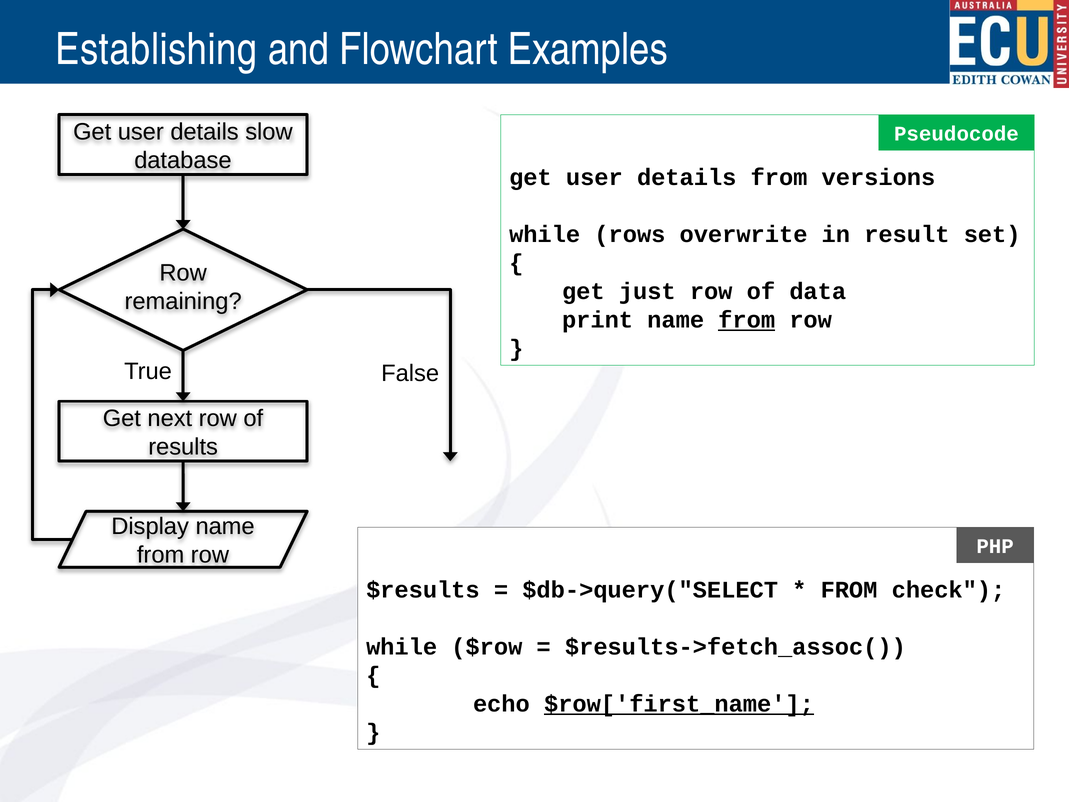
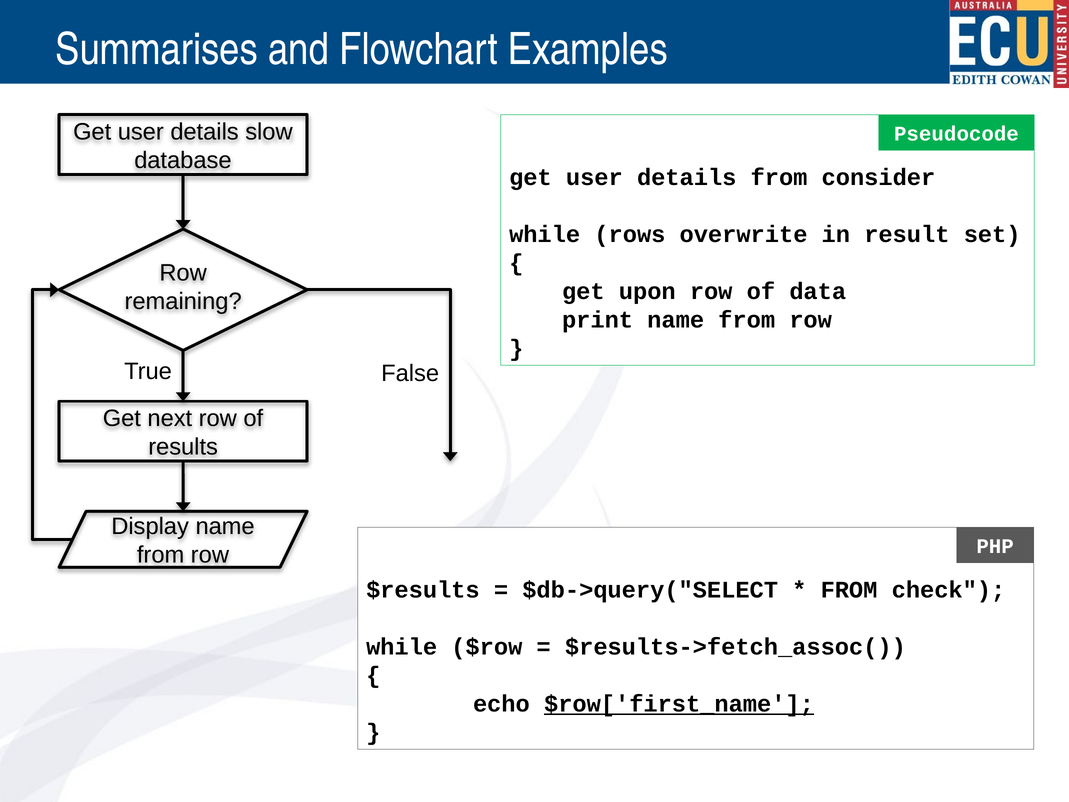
Establishing: Establishing -> Summarises
versions: versions -> consider
just: just -> upon
from at (747, 320) underline: present -> none
